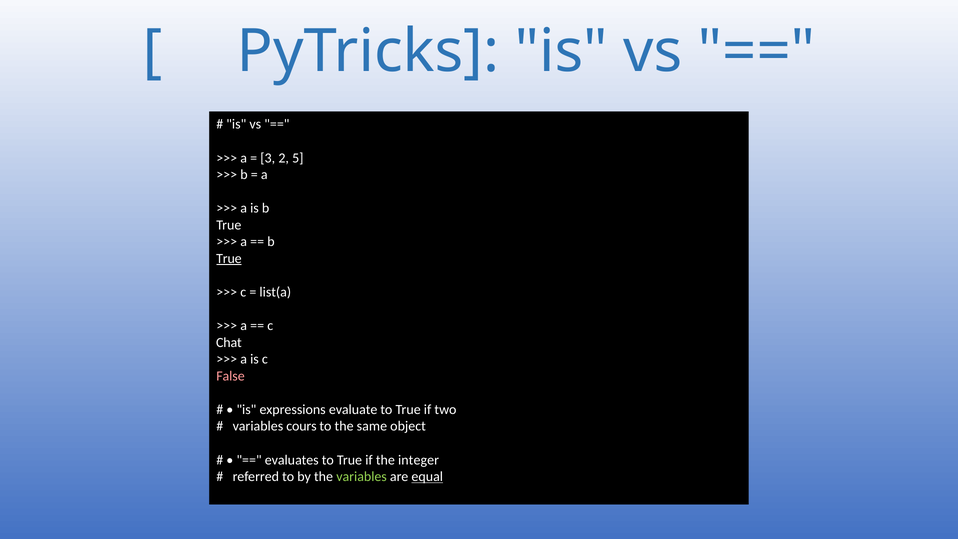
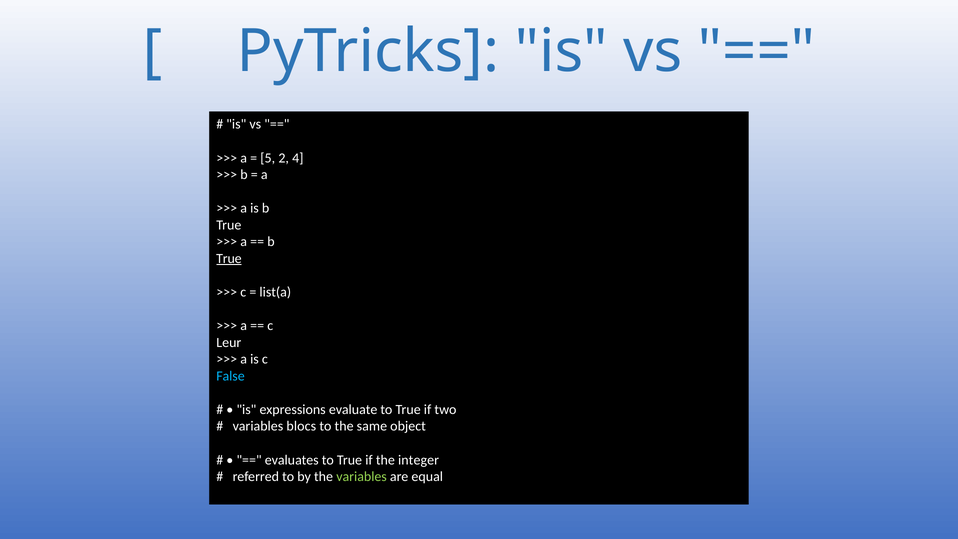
3: 3 -> 5
5: 5 -> 4
Chat: Chat -> Leur
False colour: pink -> light blue
cours: cours -> blocs
equal underline: present -> none
